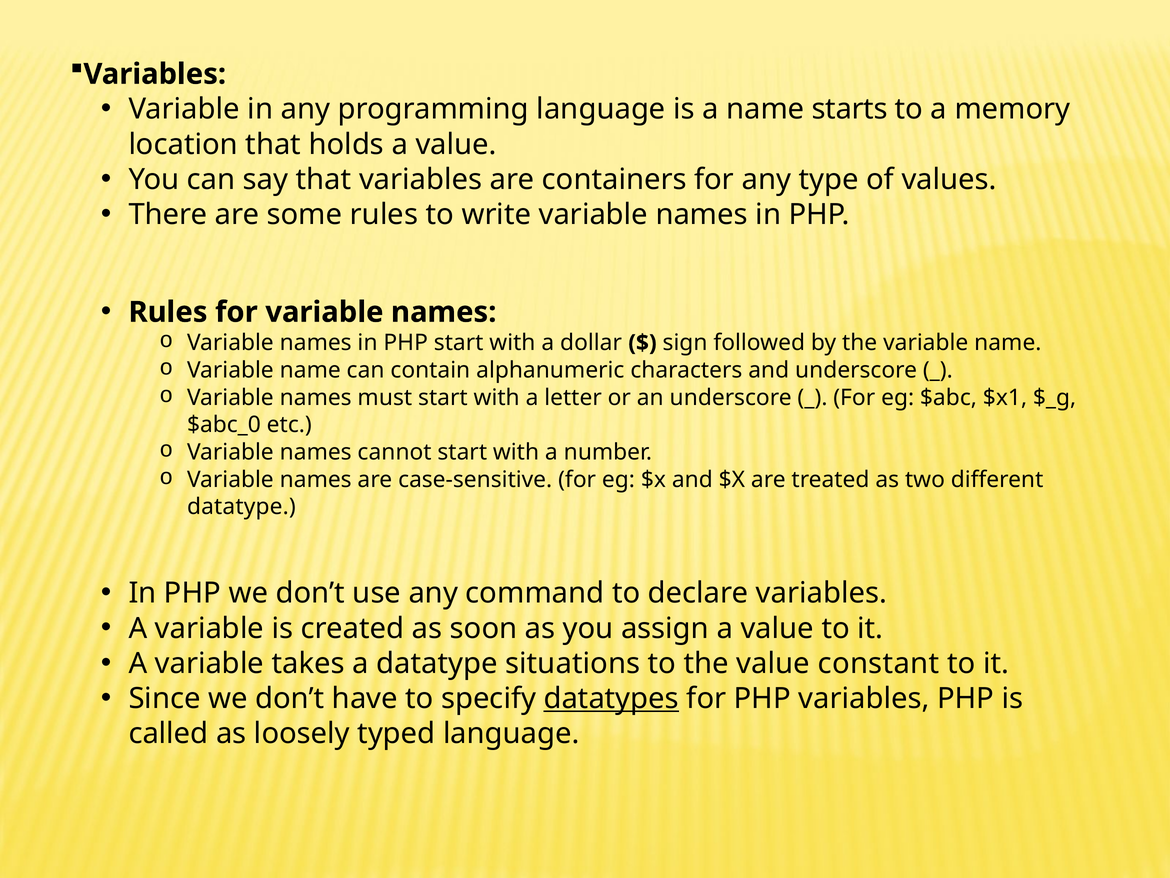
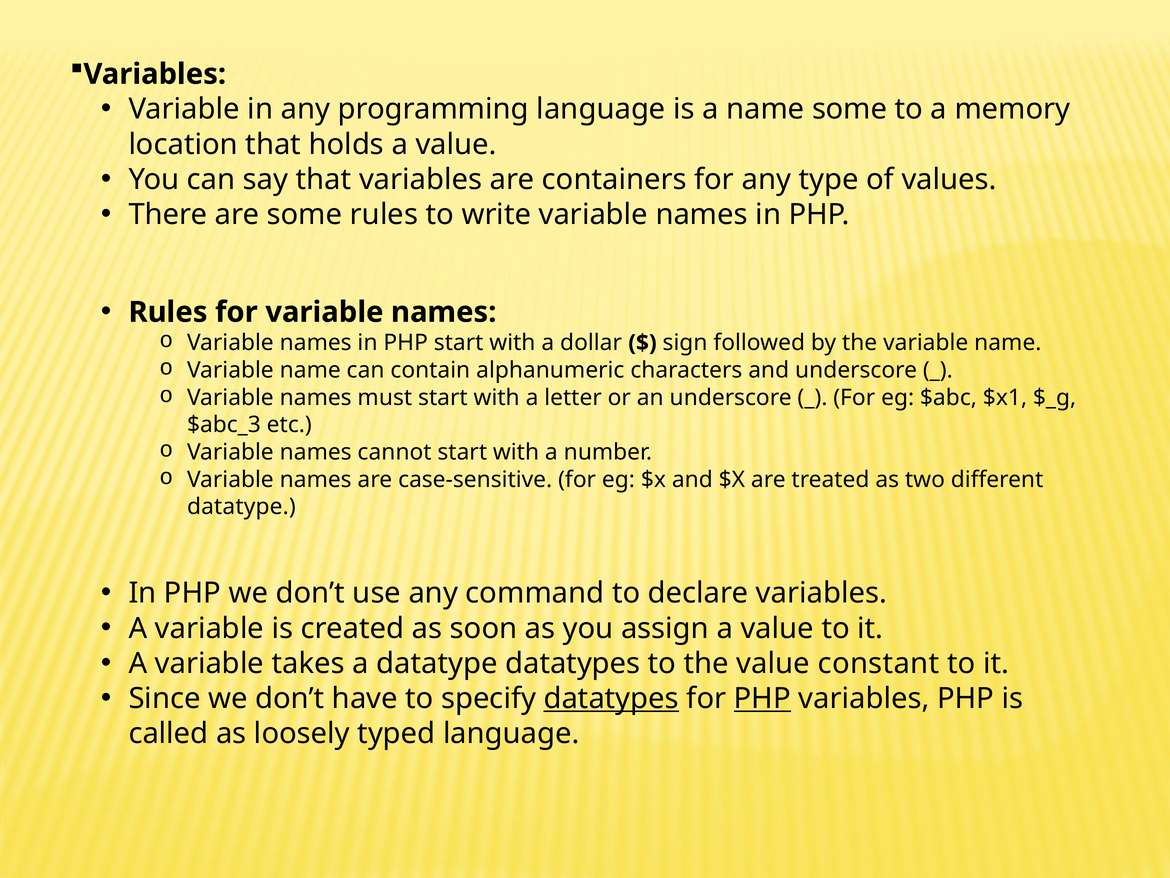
name starts: starts -> some
$abc_0: $abc_0 -> $abc_3
datatype situations: situations -> datatypes
PHP at (762, 698) underline: none -> present
